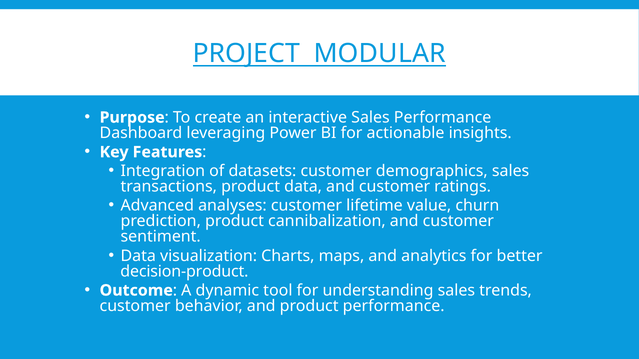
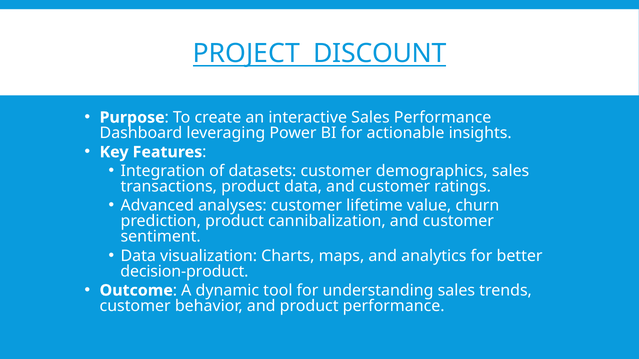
MODULAR: MODULAR -> DISCOUNT
